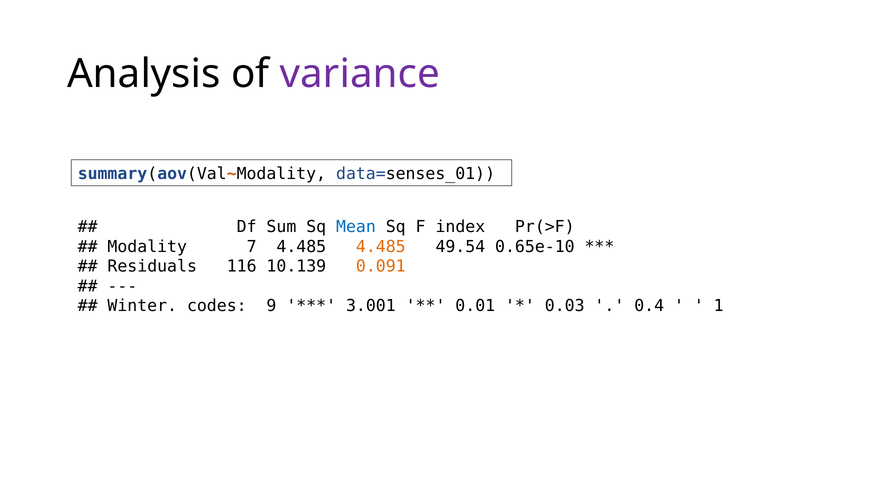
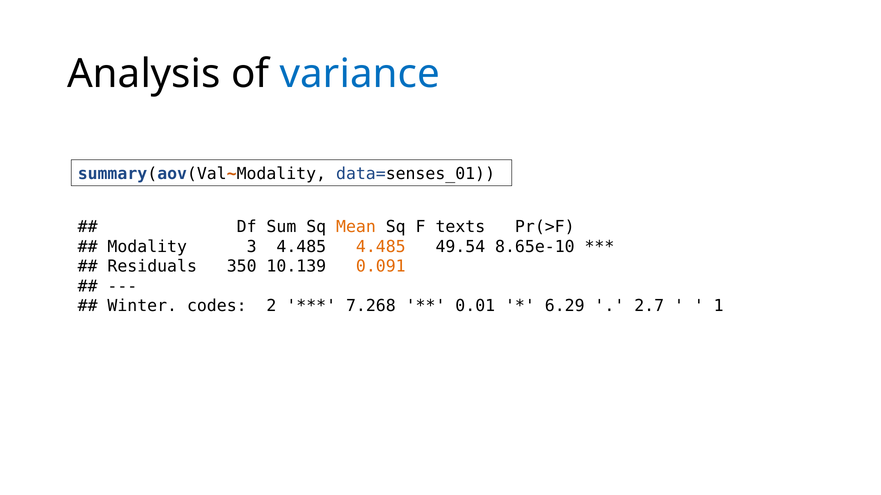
variance colour: purple -> blue
Mean colour: blue -> orange
index: index -> texts
7: 7 -> 3
0.65e-10: 0.65e-10 -> 8.65e-10
116: 116 -> 350
9: 9 -> 2
3.001: 3.001 -> 7.268
0.03: 0.03 -> 6.29
0.4: 0.4 -> 2.7
